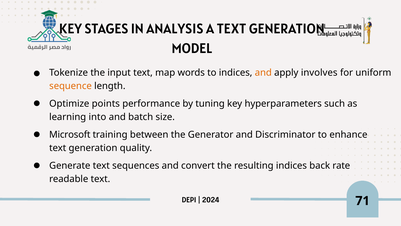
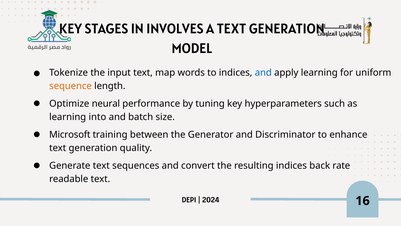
ANALYSIS: ANALYSIS -> INVOLVES
and at (263, 73) colour: orange -> blue
apply involves: involves -> learning
points: points -> neural
71: 71 -> 16
